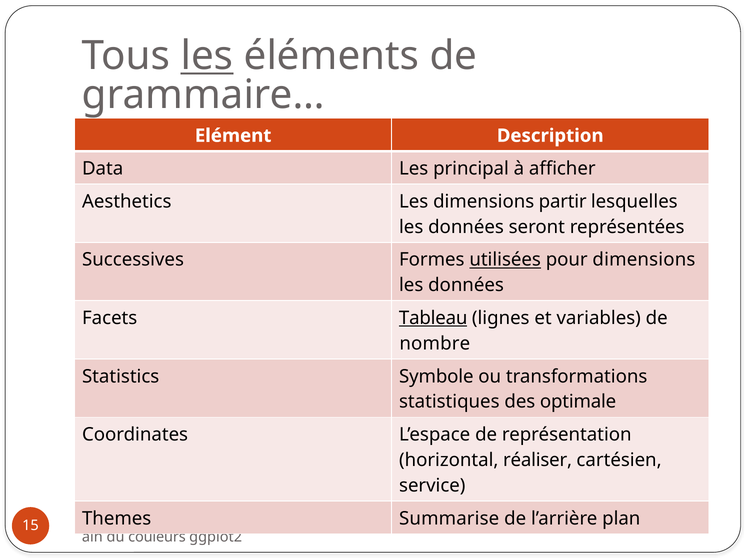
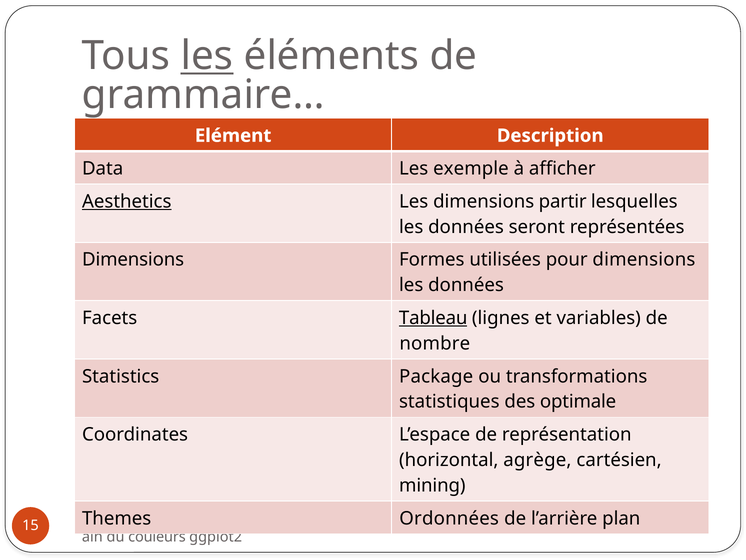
principal: principal -> exemple
Aesthetics underline: none -> present
Successives at (133, 260): Successives -> Dimensions
utilisées underline: present -> none
Symbole: Symbole -> Package
réaliser: réaliser -> agrège
service: service -> mining
Summarise: Summarise -> Ordonnées
